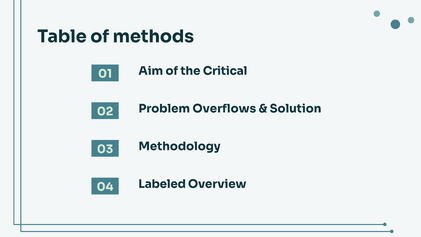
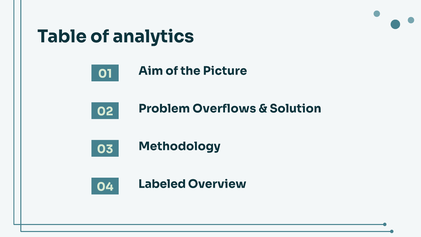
methods: methods -> analytics
Critical: Critical -> Picture
